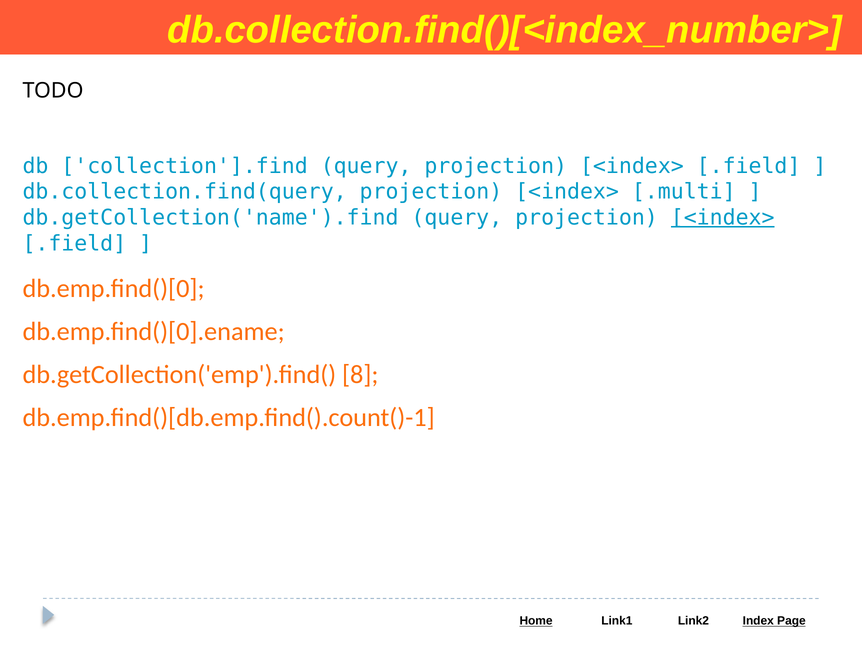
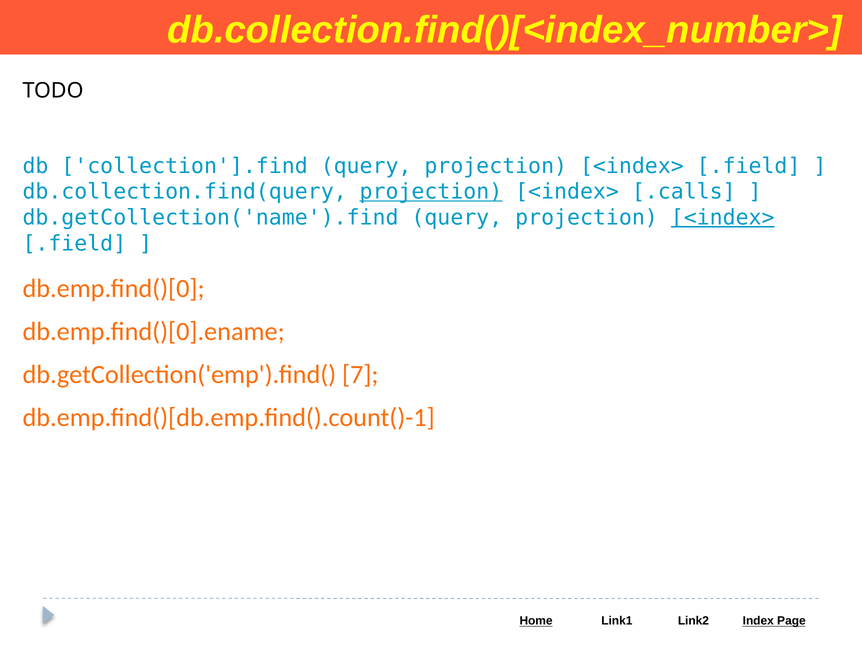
projection at (431, 192) underline: none -> present
.multi: .multi -> .calls
8: 8 -> 7
